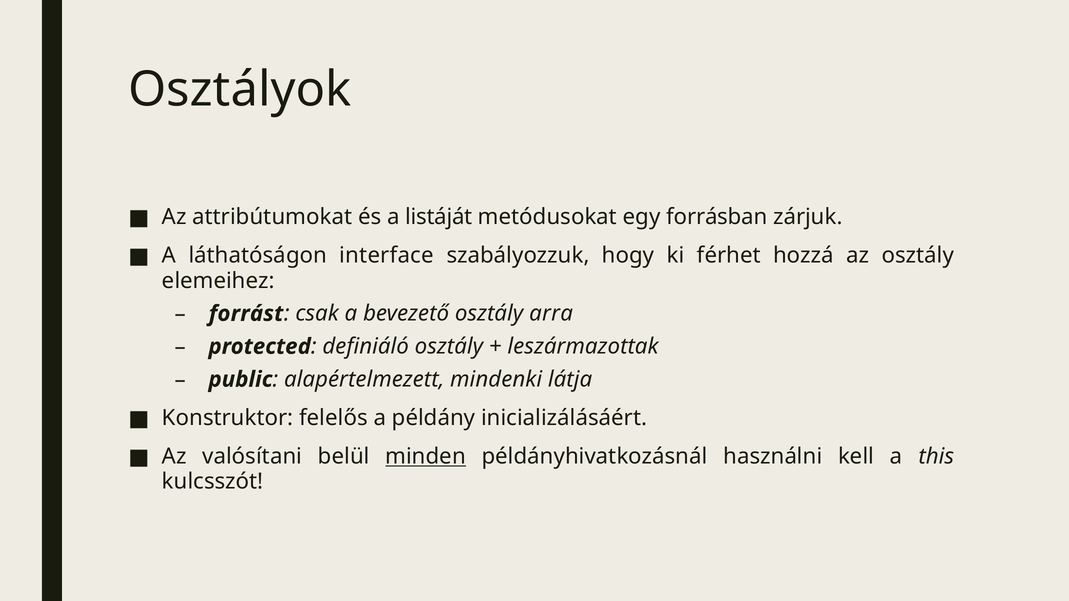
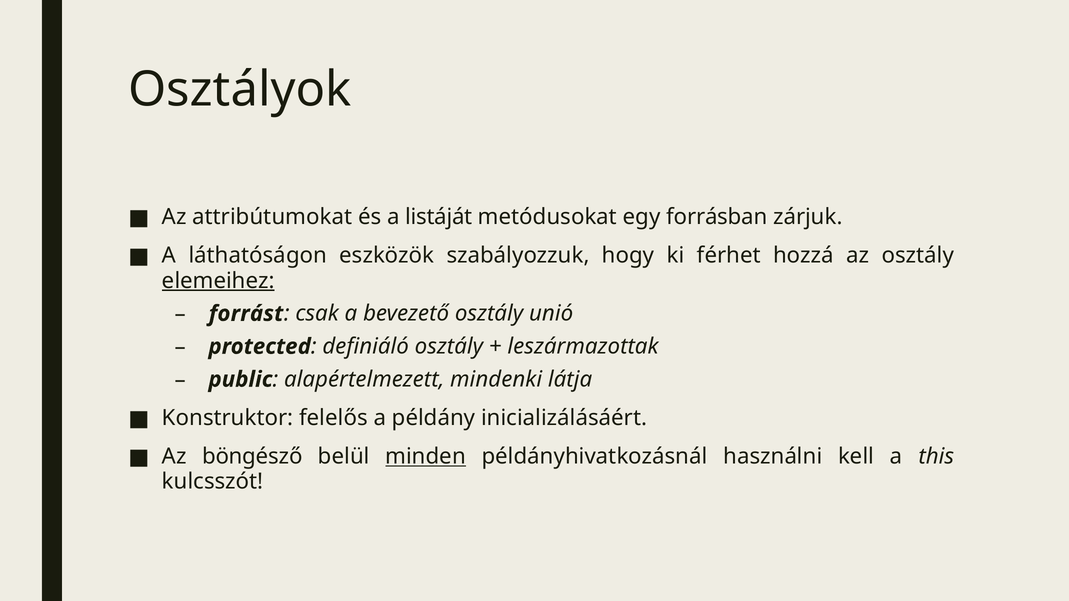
interface: interface -> eszközök
elemeihez underline: none -> present
arra: arra -> unió
valósítani: valósítani -> böngésző
